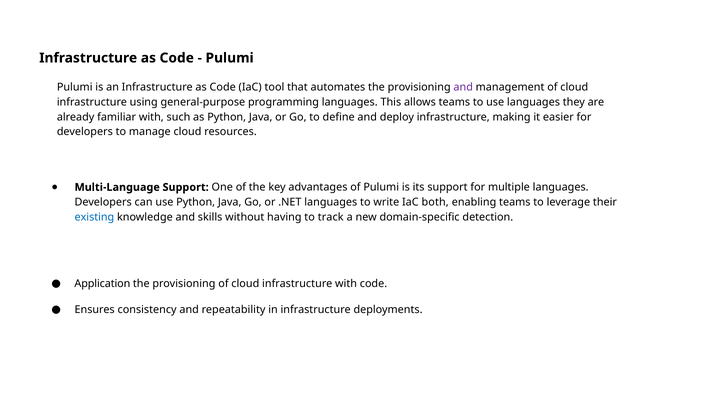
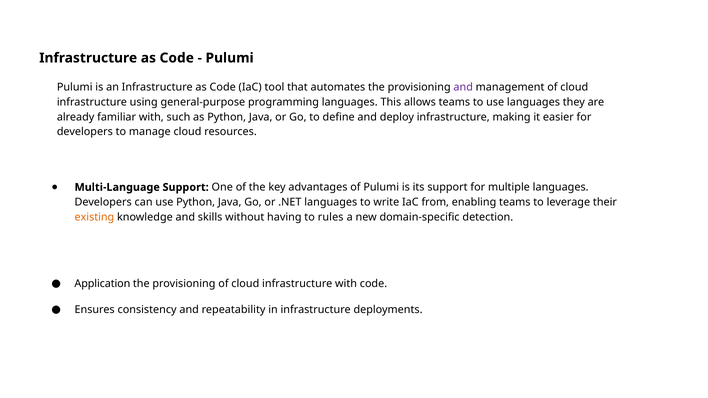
both: both -> from
existing colour: blue -> orange
track: track -> rules
